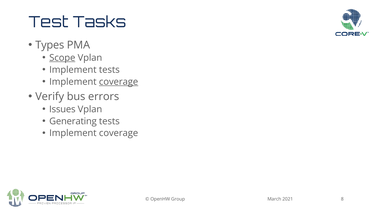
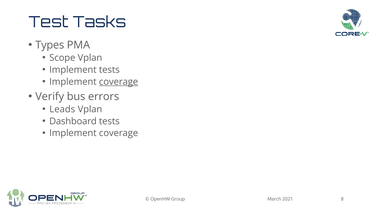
Scope underline: present -> none
Issues: Issues -> Leads
Generating: Generating -> Dashboard
